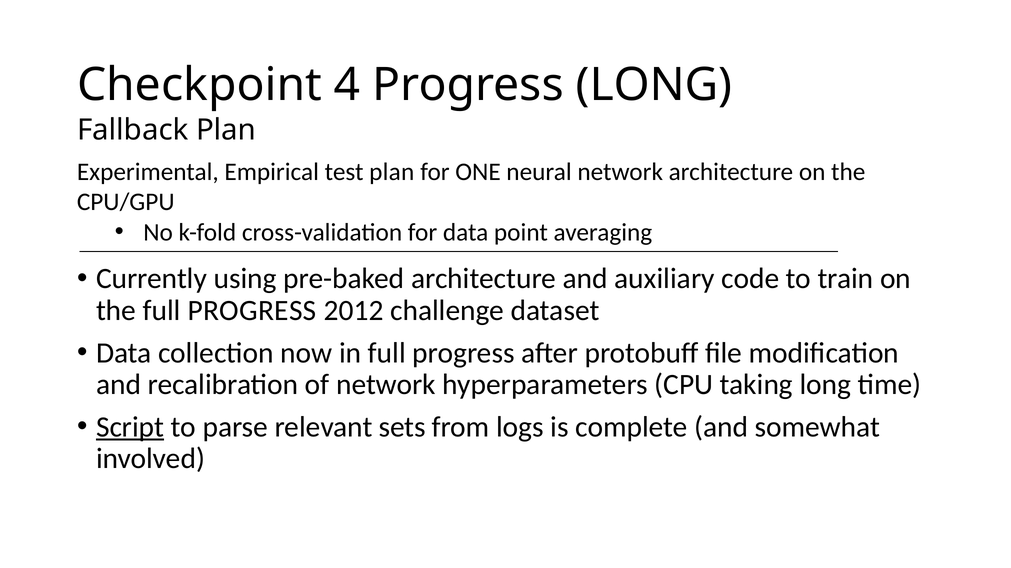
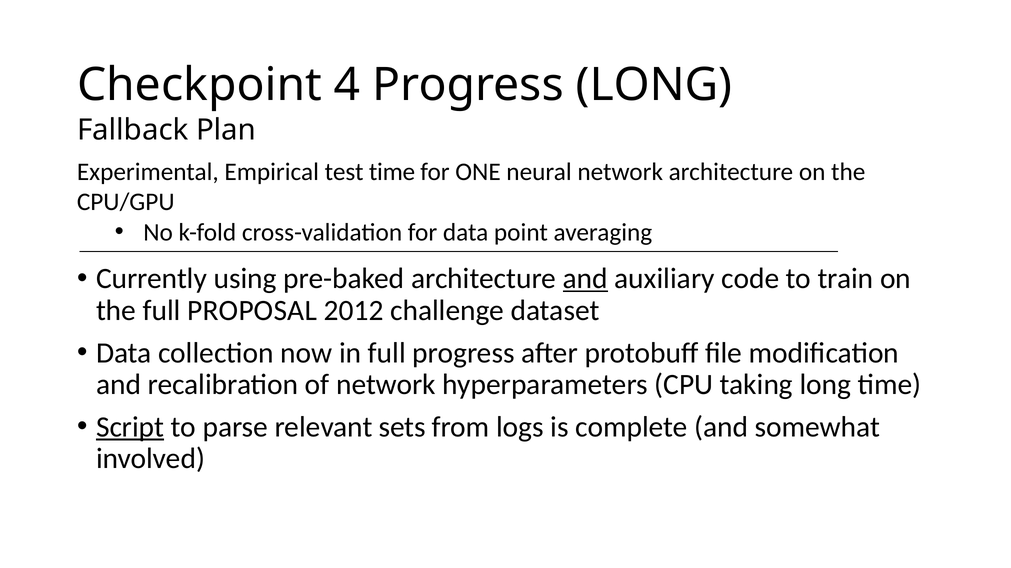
test plan: plan -> time
and at (585, 279) underline: none -> present
the full PROGRESS: PROGRESS -> PROPOSAL
